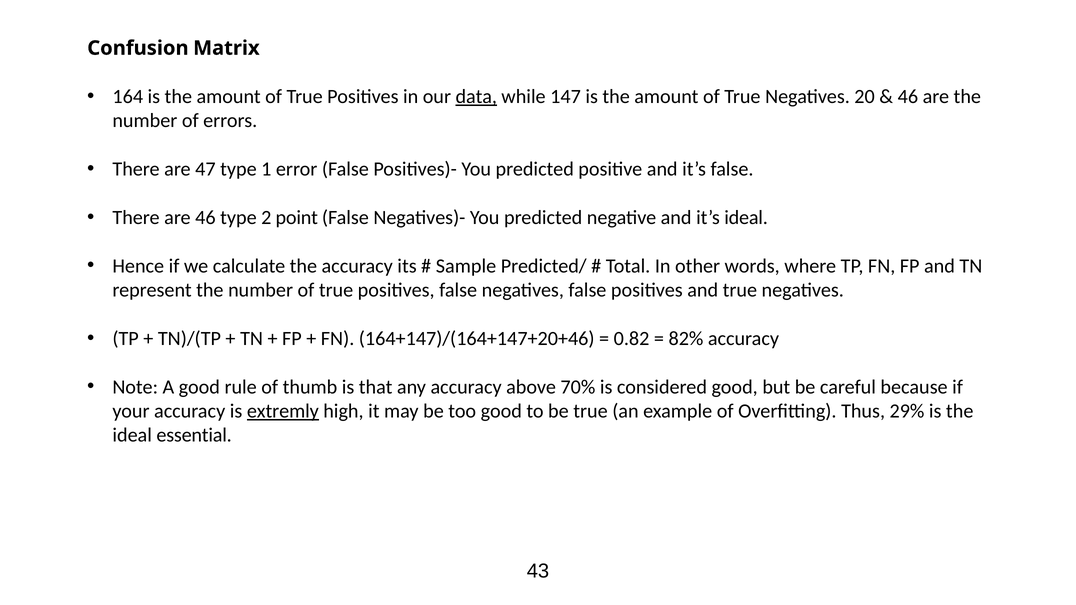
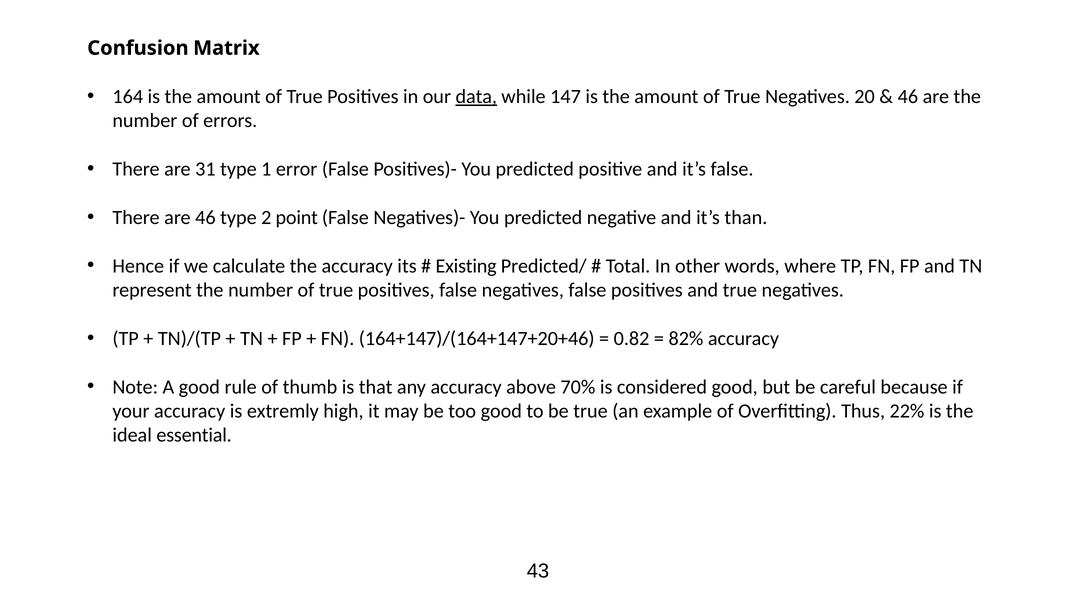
47: 47 -> 31
it’s ideal: ideal -> than
Sample: Sample -> Existing
extremly underline: present -> none
29%: 29% -> 22%
